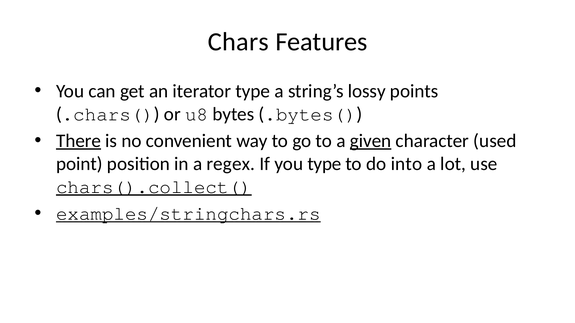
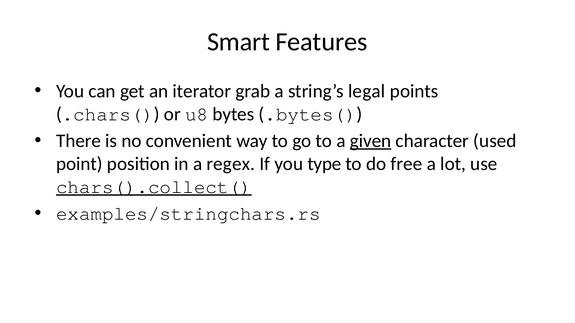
Chars: Chars -> Smart
iterator type: type -> grab
lossy: lossy -> legal
There underline: present -> none
into: into -> free
examples/stringchars.rs underline: present -> none
